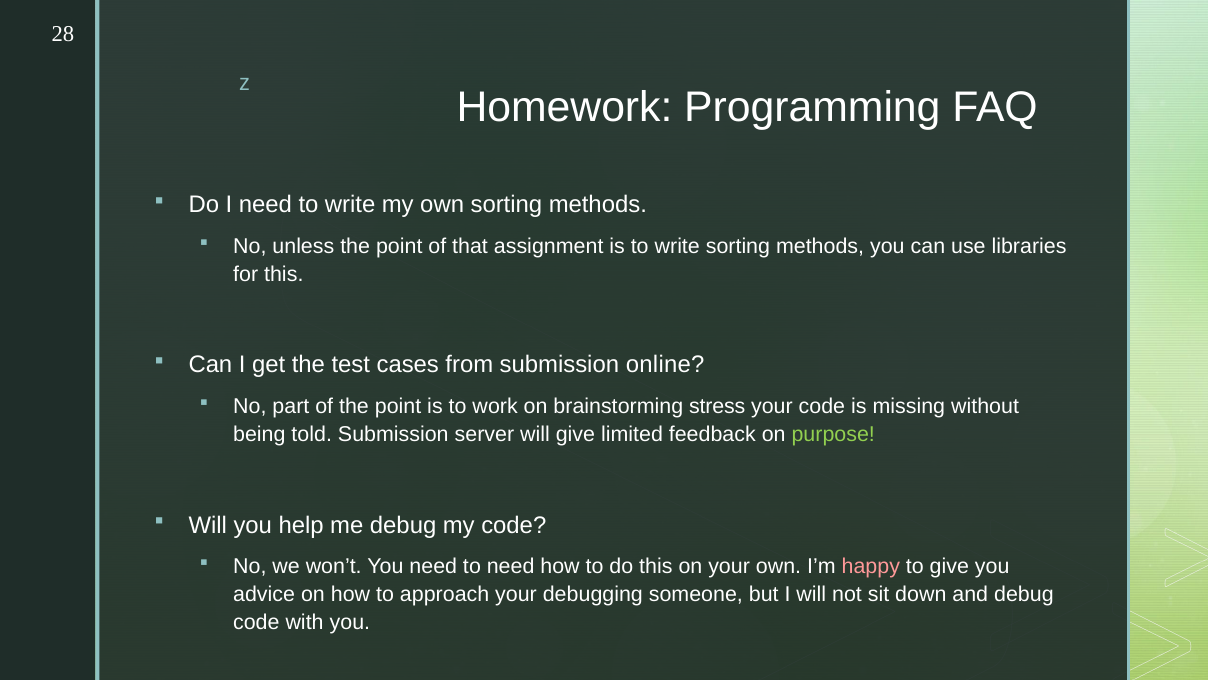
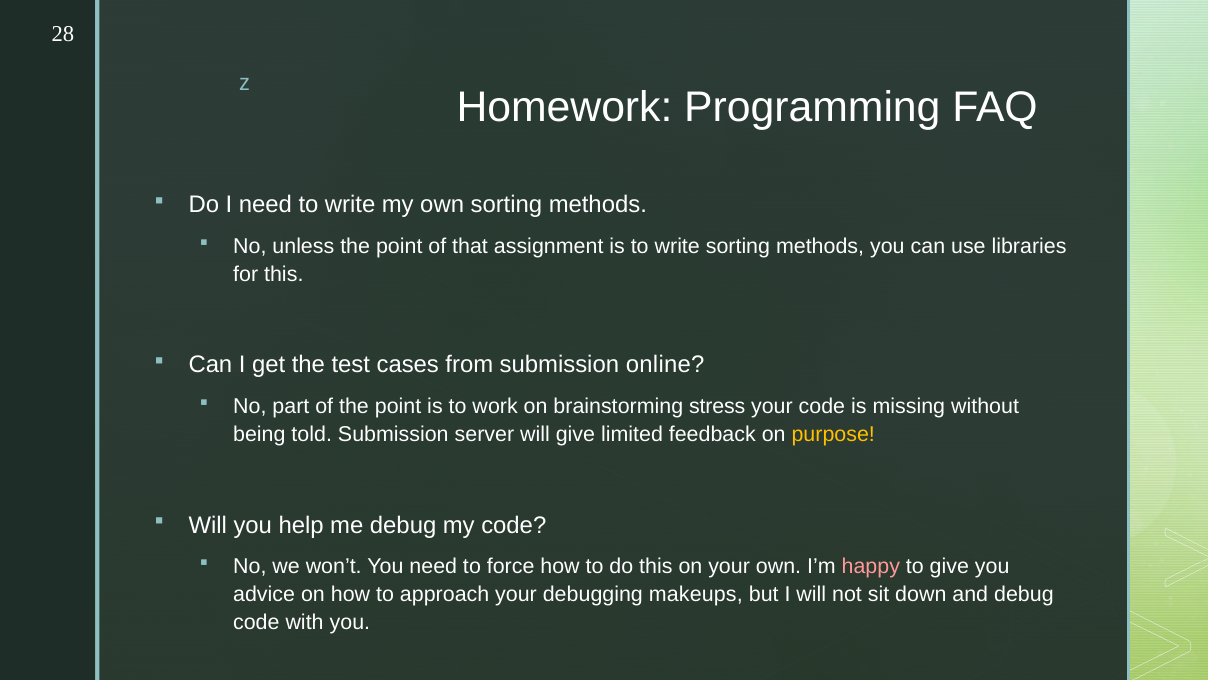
purpose colour: light green -> yellow
to need: need -> force
someone: someone -> makeups
